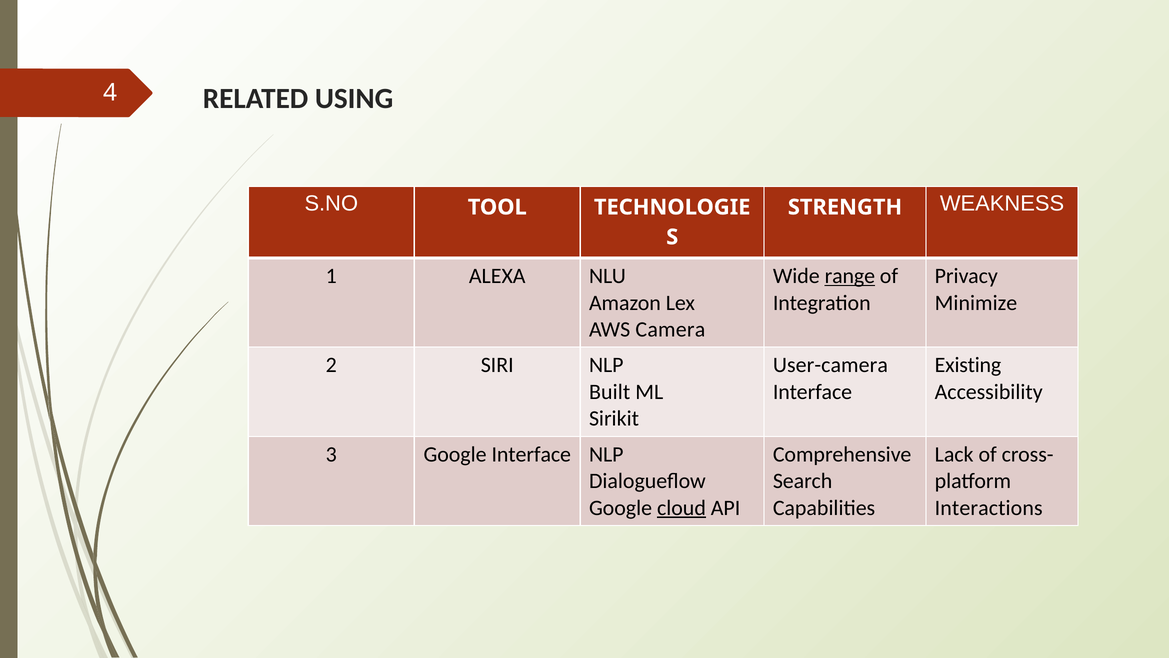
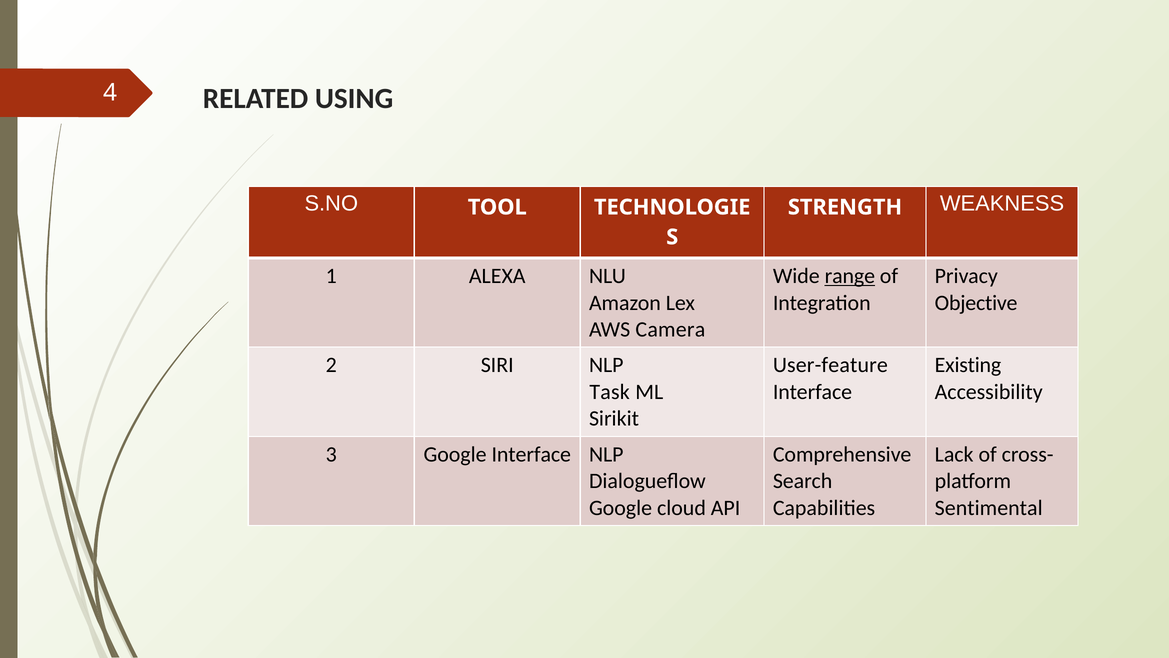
Minimize: Minimize -> Objective
User-camera: User-camera -> User-feature
Built: Built -> Task
cloud underline: present -> none
Interactions: Interactions -> Sentimental
